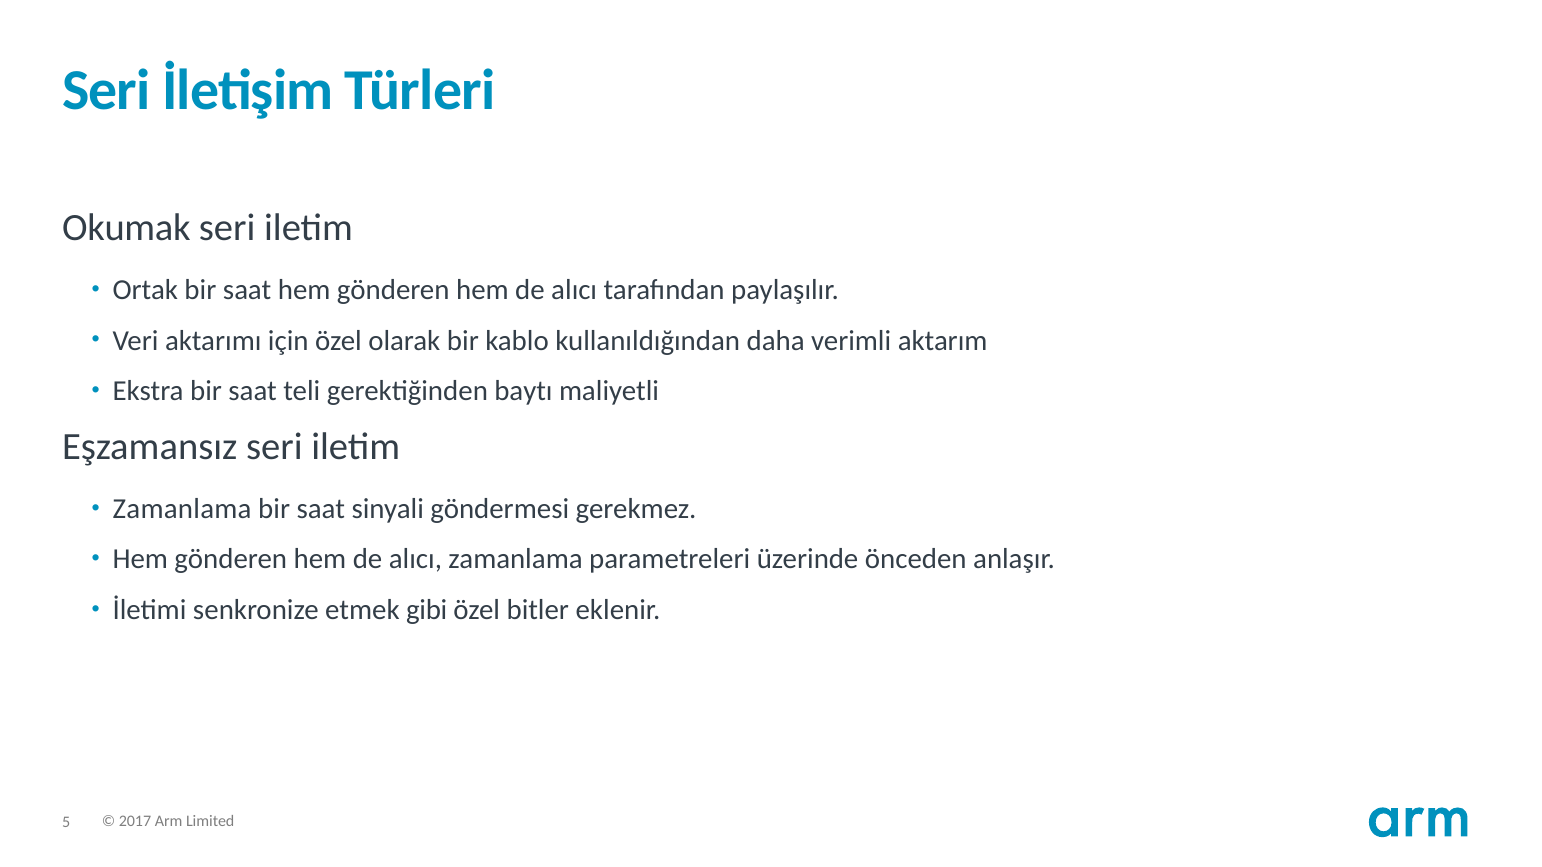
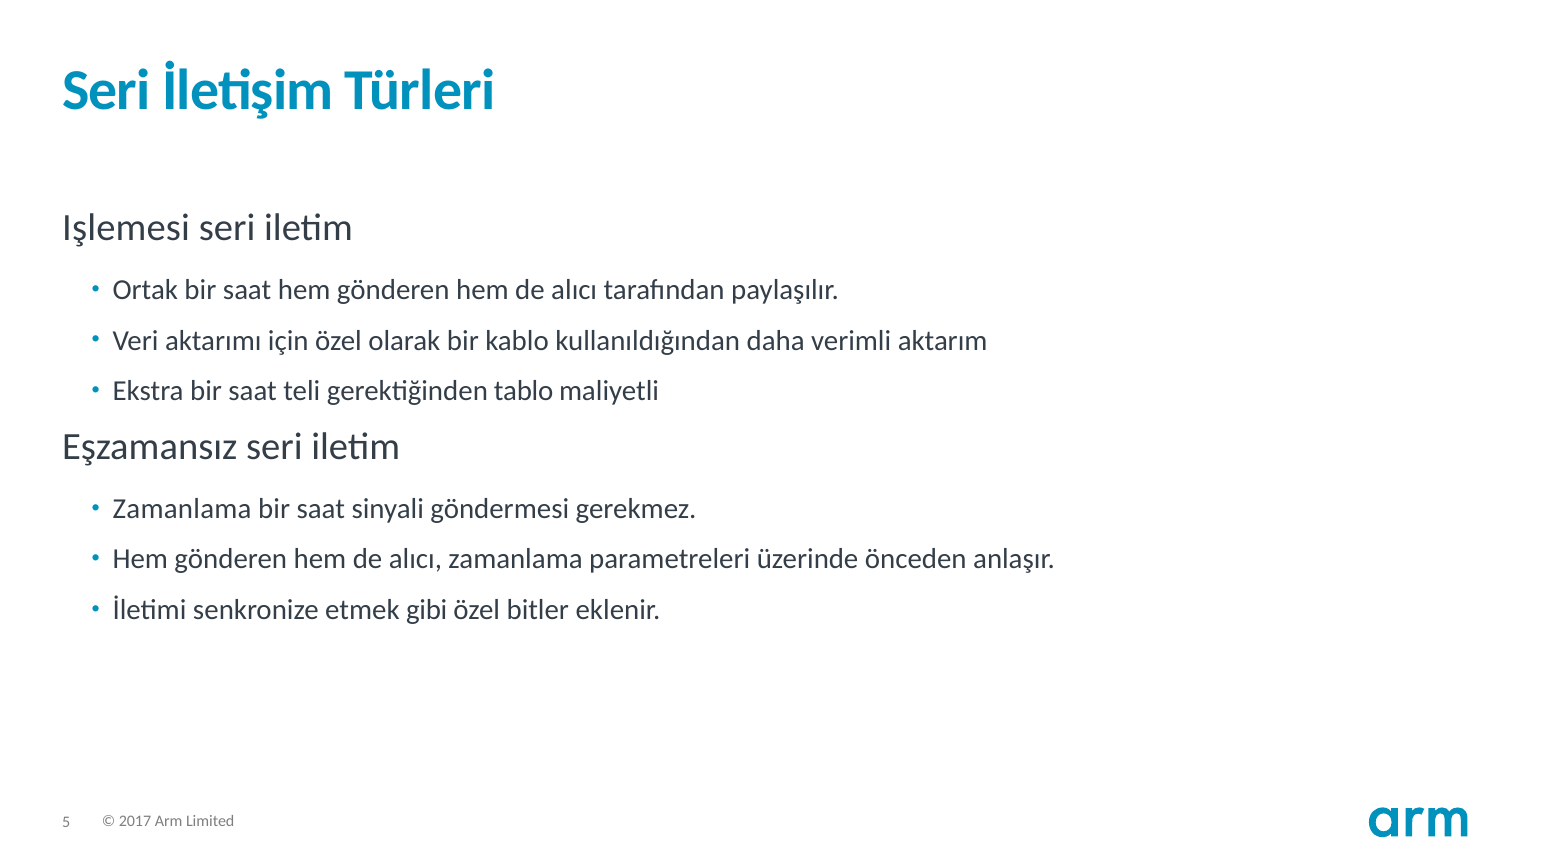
Okumak: Okumak -> Işlemesi
baytı: baytı -> tablo
